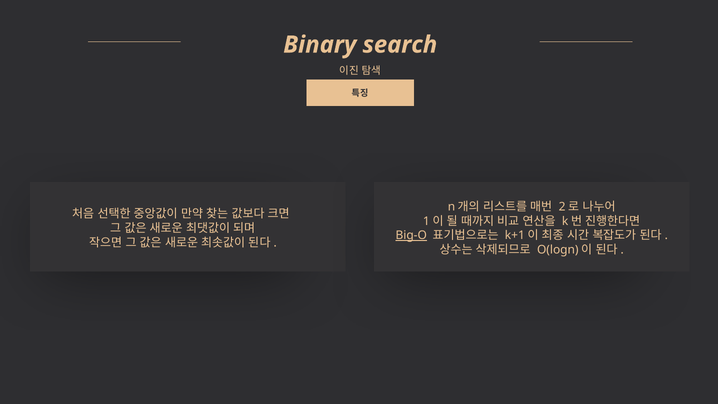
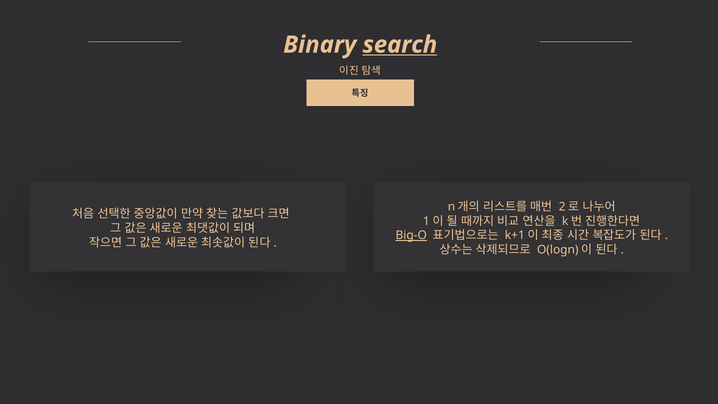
search underline: none -> present
